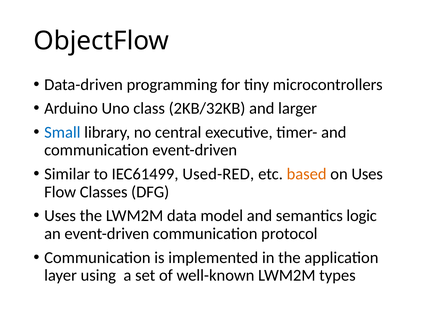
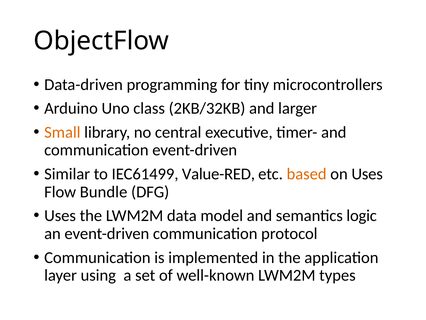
Small colour: blue -> orange
Used-RED: Used-RED -> Value-RED
Classes: Classes -> Bundle
